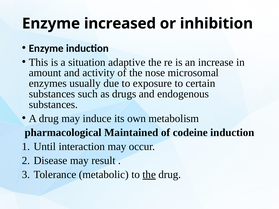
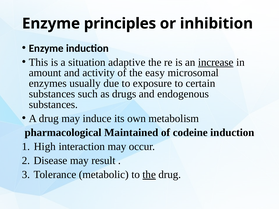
increased: increased -> principles
increase underline: none -> present
nose: nose -> easy
Until: Until -> High
